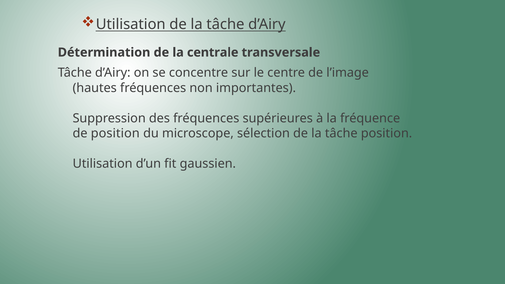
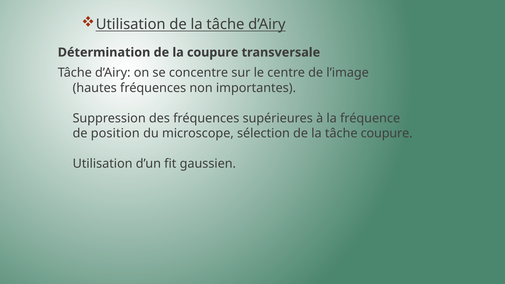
la centrale: centrale -> coupure
tâche position: position -> coupure
